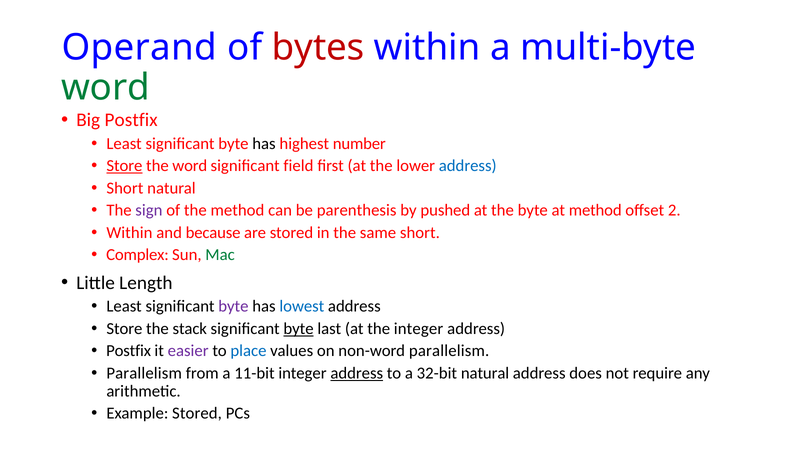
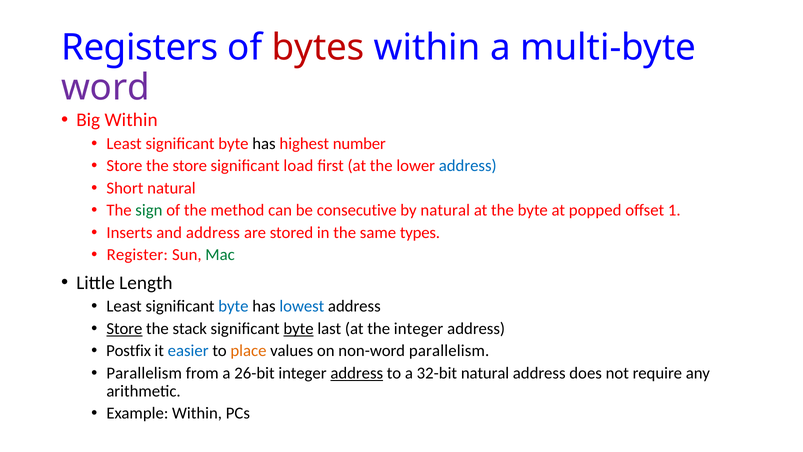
Operand: Operand -> Registers
word at (105, 87) colour: green -> purple
Big Postfix: Postfix -> Within
Store at (124, 166) underline: present -> none
the word: word -> store
field: field -> load
sign colour: purple -> green
parenthesis: parenthesis -> consecutive
by pushed: pushed -> natural
at method: method -> popped
2: 2 -> 1
Within at (129, 233): Within -> Inserts
and because: because -> address
same short: short -> types
Complex: Complex -> Register
byte at (233, 306) colour: purple -> blue
Store at (124, 328) underline: none -> present
easier colour: purple -> blue
place colour: blue -> orange
11-bit: 11-bit -> 26-bit
Example Stored: Stored -> Within
